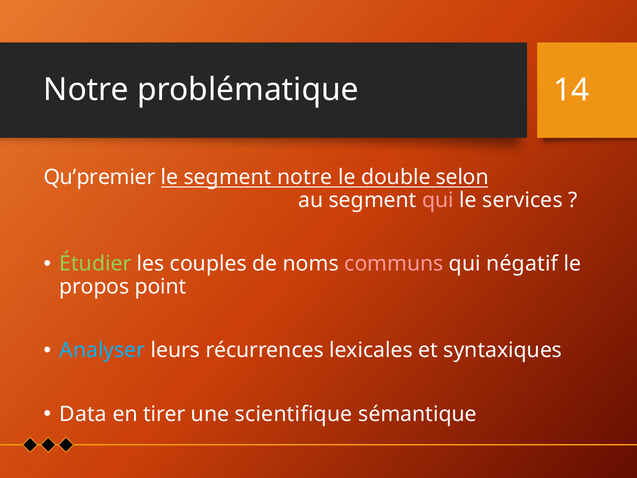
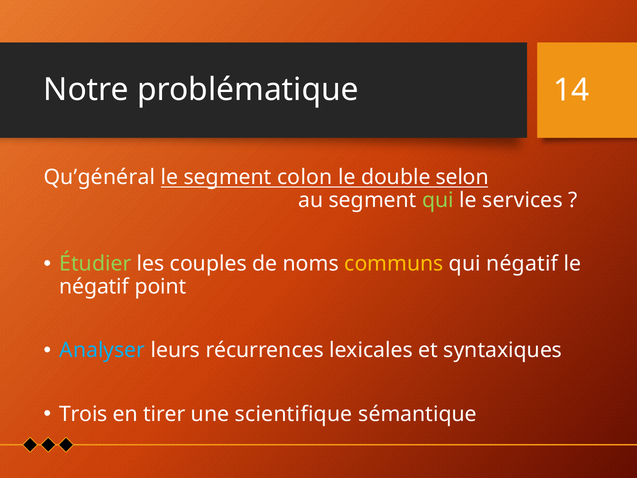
Qu’premier: Qu’premier -> Qu’général
segment notre: notre -> colon
qui at (438, 200) colour: pink -> light green
communs colour: pink -> yellow
propos at (94, 287): propos -> négatif
Data: Data -> Trois
